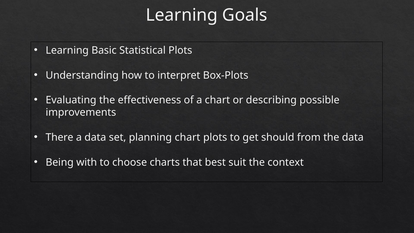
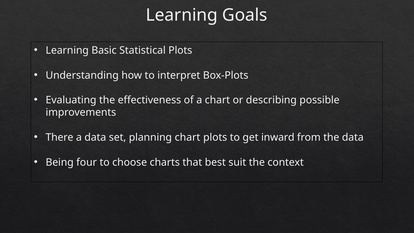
should: should -> inward
with: with -> four
